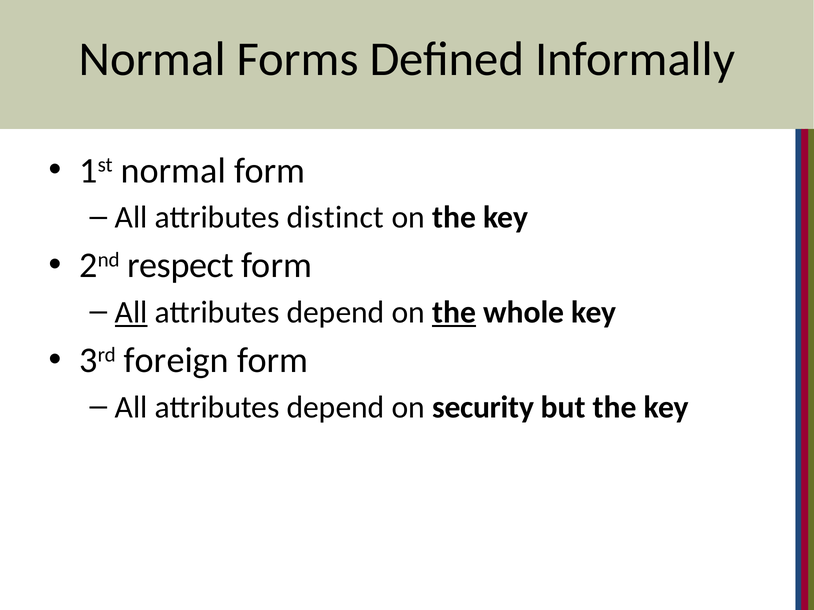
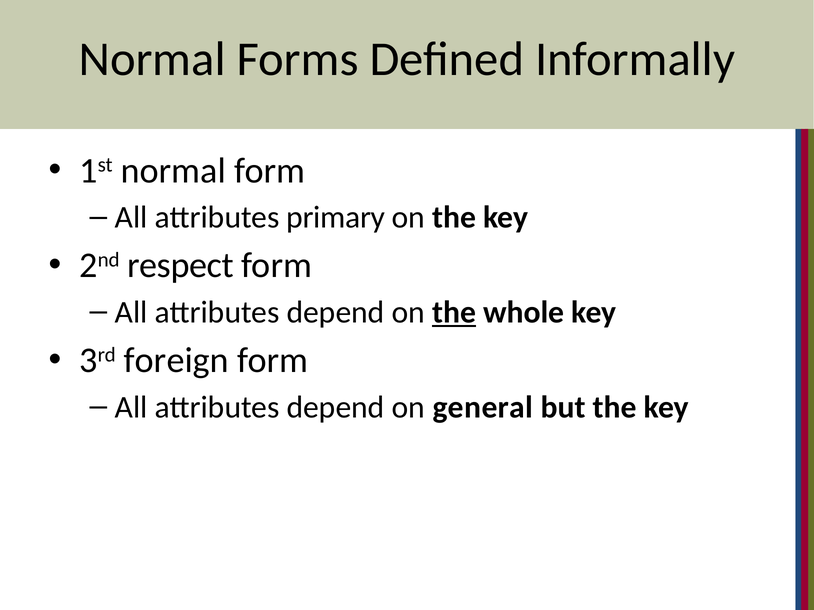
distinct: distinct -> primary
All at (131, 313) underline: present -> none
security: security -> general
